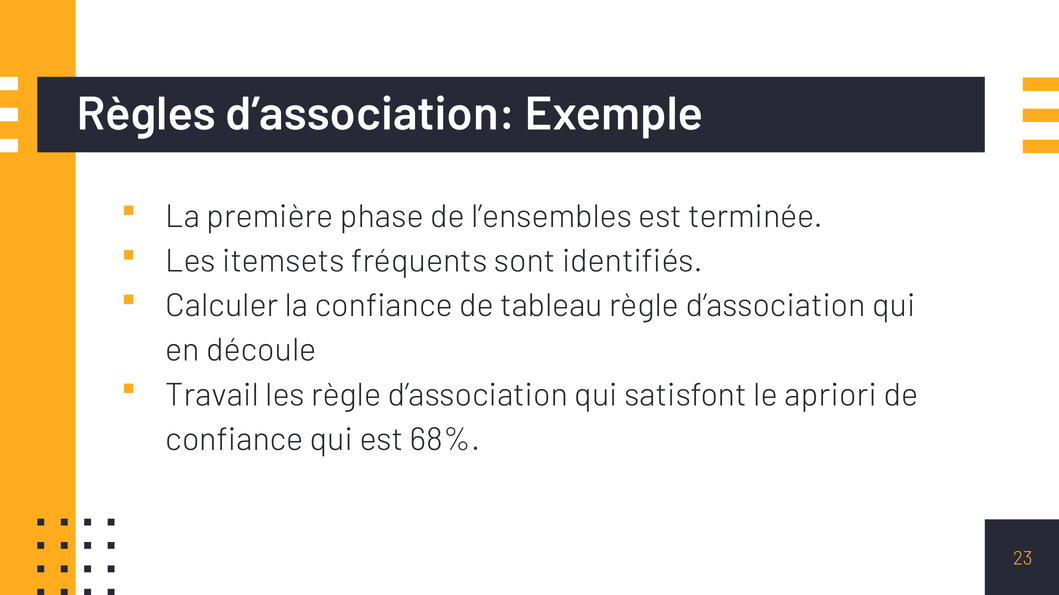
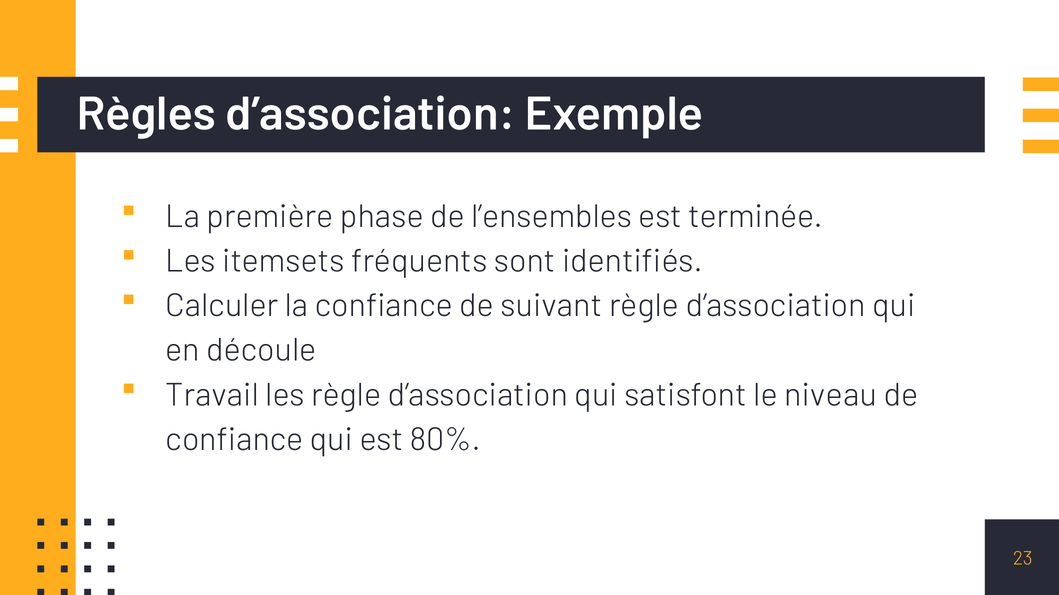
tableau: tableau -> suivant
apriori: apriori -> niveau
68%: 68% -> 80%
